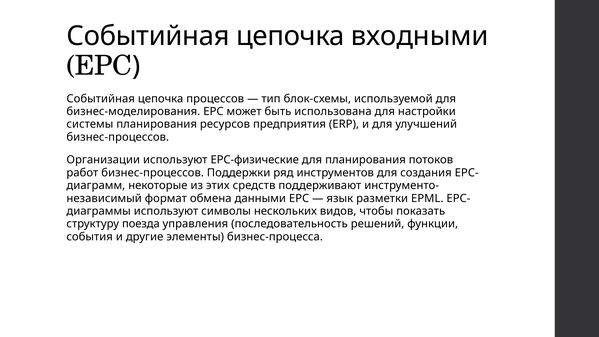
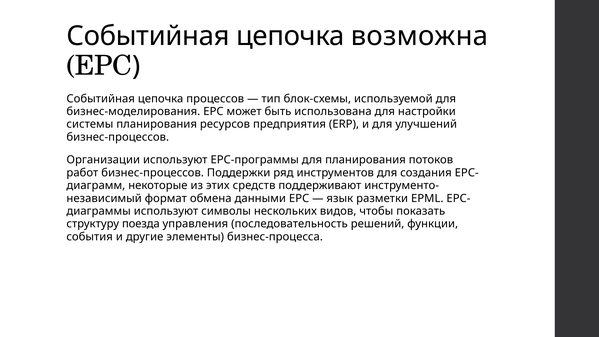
входными: входными -> возможна
EPC-физические: EPC-физические -> EPC-программы
